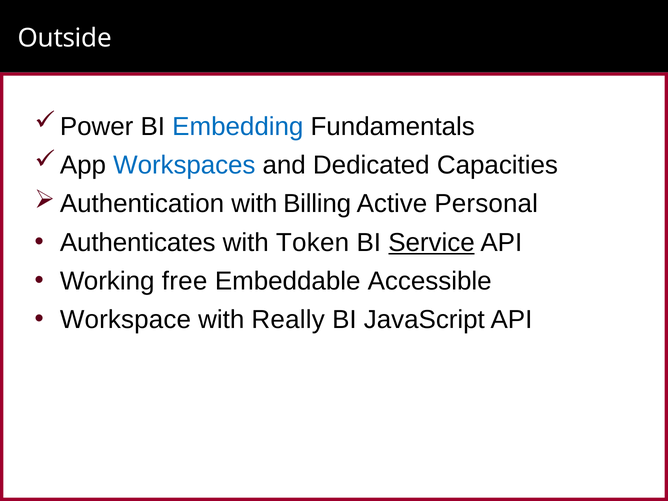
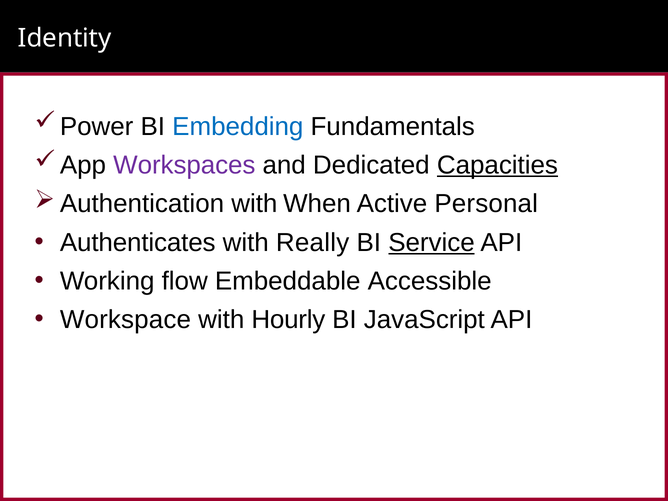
Outside: Outside -> Identity
Workspaces colour: blue -> purple
Capacities underline: none -> present
Billing: Billing -> When
Token: Token -> Really
free: free -> flow
Really: Really -> Hourly
